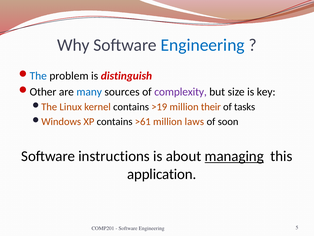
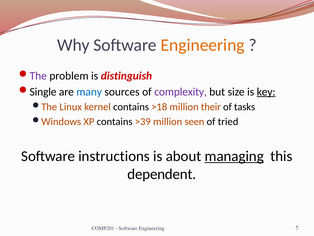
Engineering at (203, 45) colour: blue -> orange
The colour: blue -> purple
Other: Other -> Single
key underline: none -> present
>19: >19 -> >18
>61: >61 -> >39
laws: laws -> seen
soon: soon -> tried
application: application -> dependent
